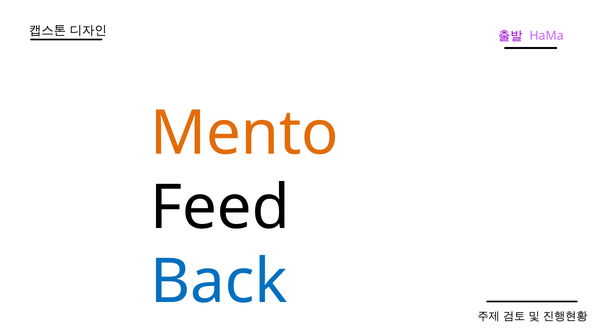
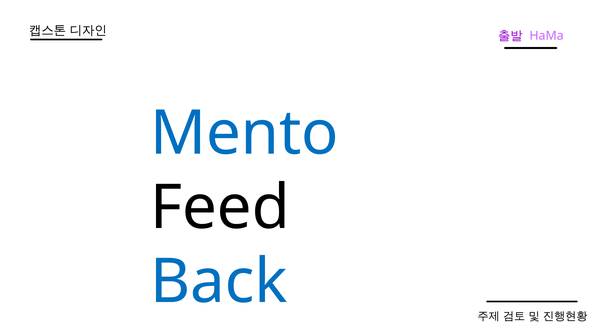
Mento colour: orange -> blue
